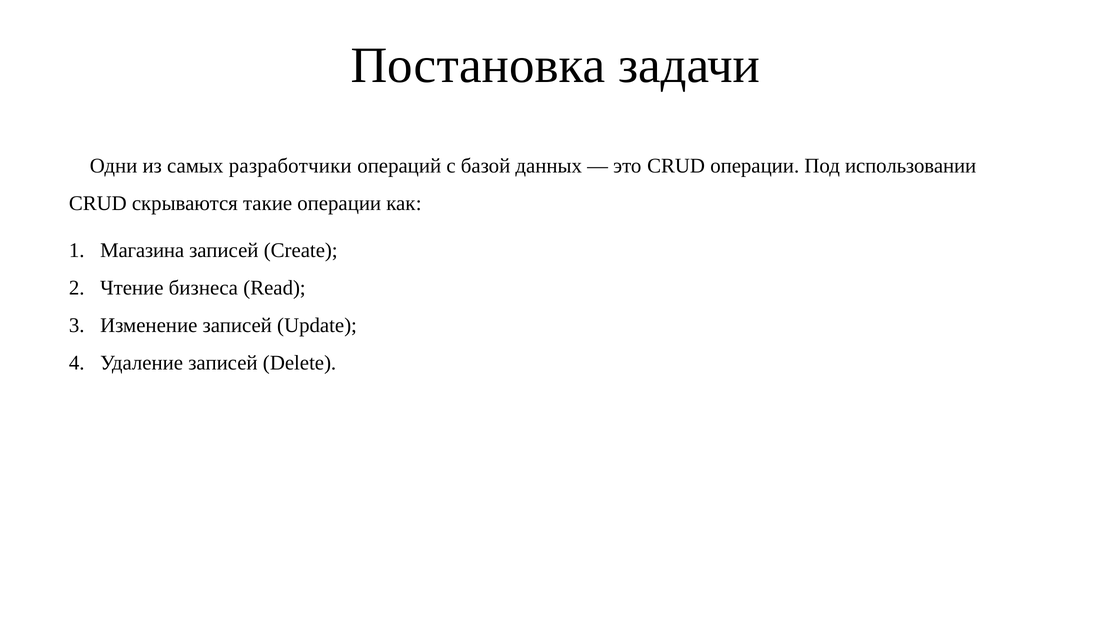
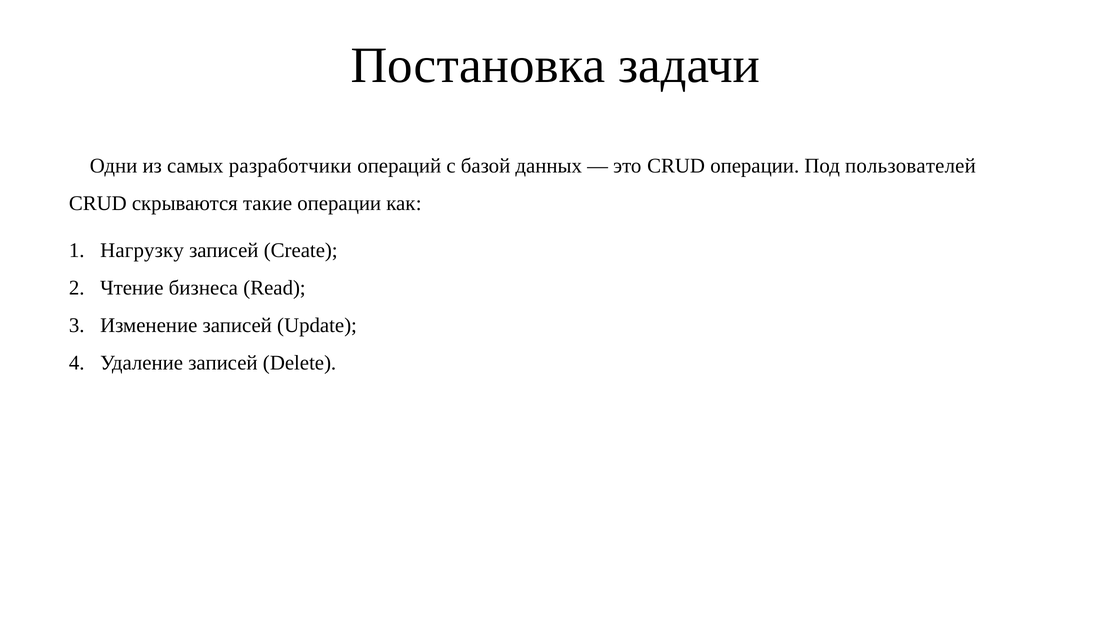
использовании: использовании -> пользователей
Магазина: Магазина -> Нагрузку
